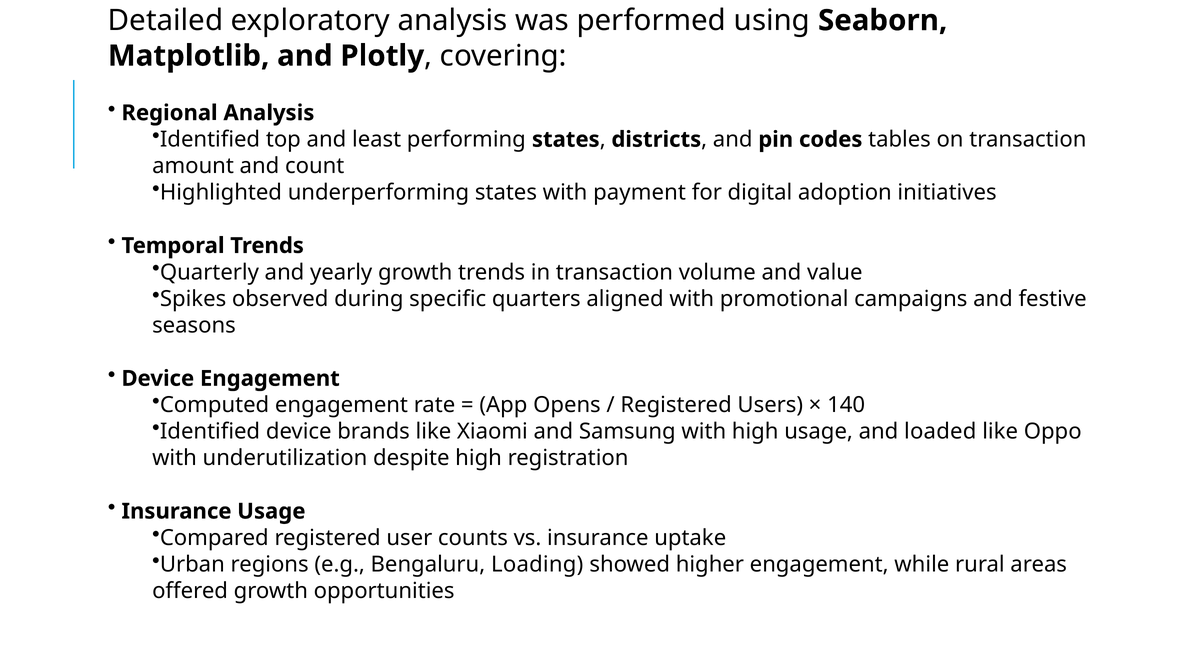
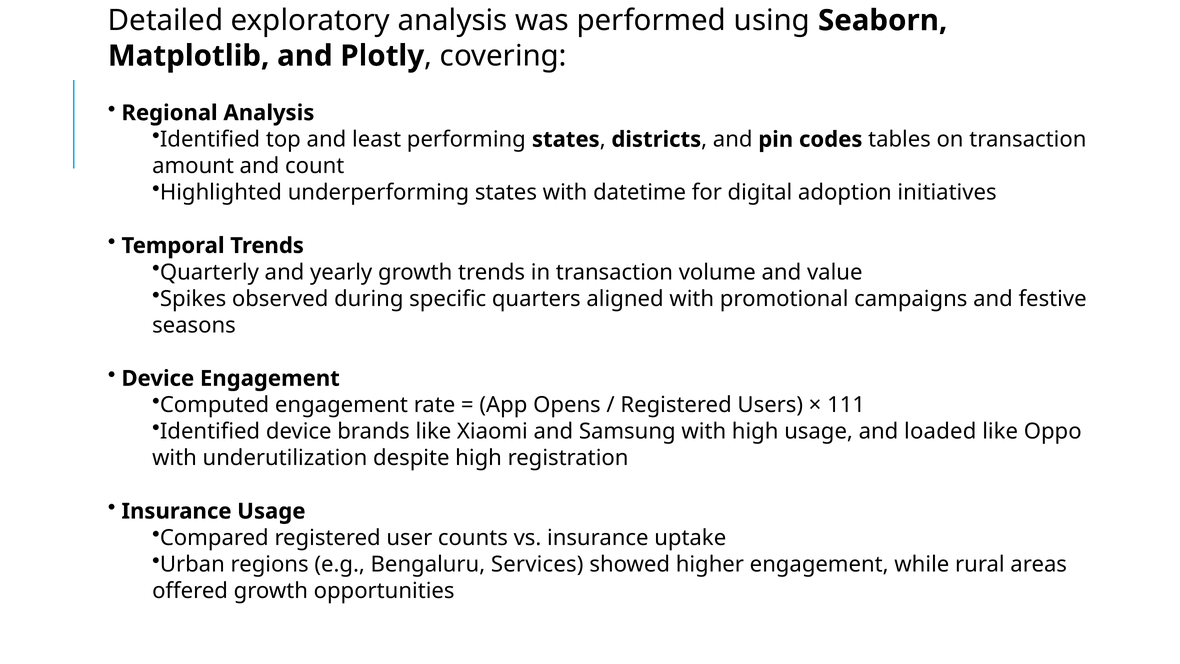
payment: payment -> datetime
140: 140 -> 111
Loading: Loading -> Services
